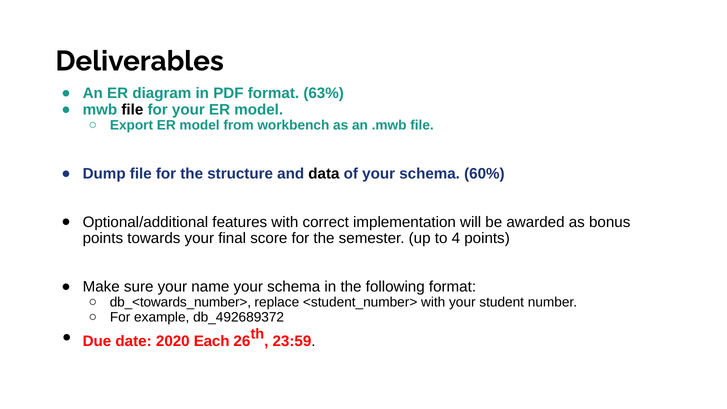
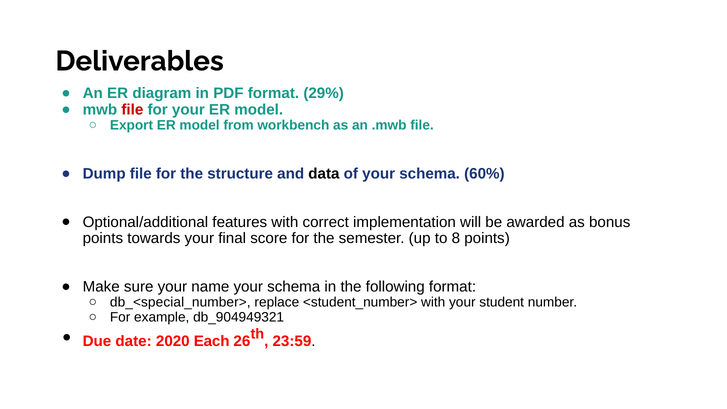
63%: 63% -> 29%
file at (132, 110) colour: black -> red
4: 4 -> 8
db_<towards_number>: db_<towards_number> -> db_<special_number>
db_492689372: db_492689372 -> db_904949321
